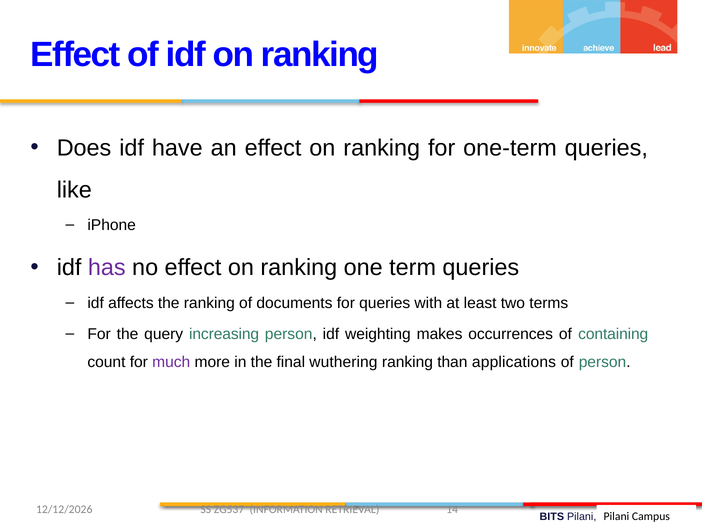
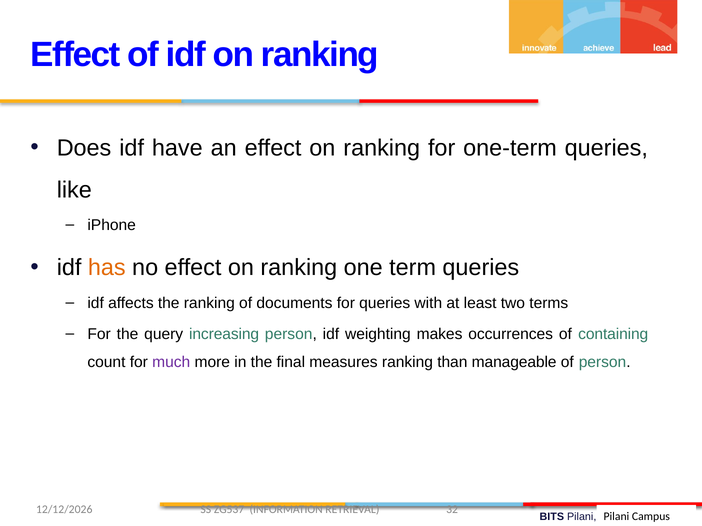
has colour: purple -> orange
wuthering: wuthering -> measures
applications: applications -> manageable
14: 14 -> 32
